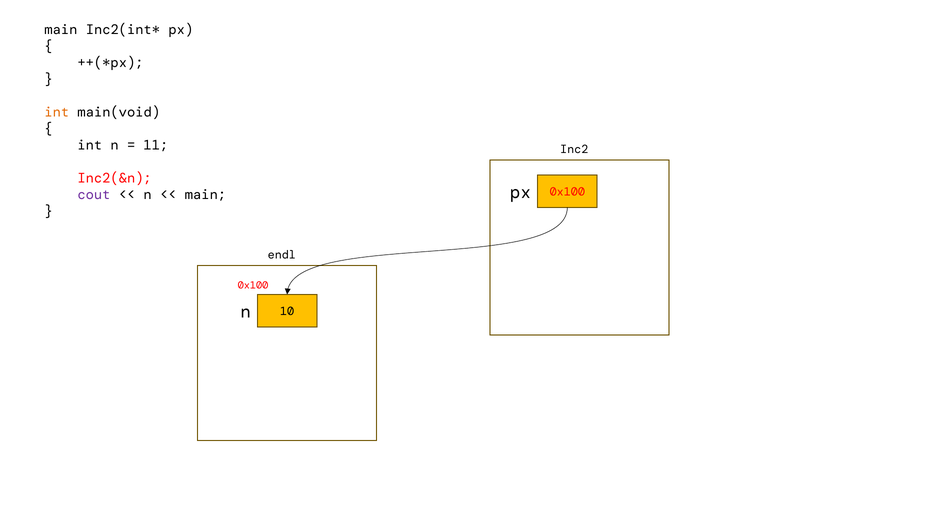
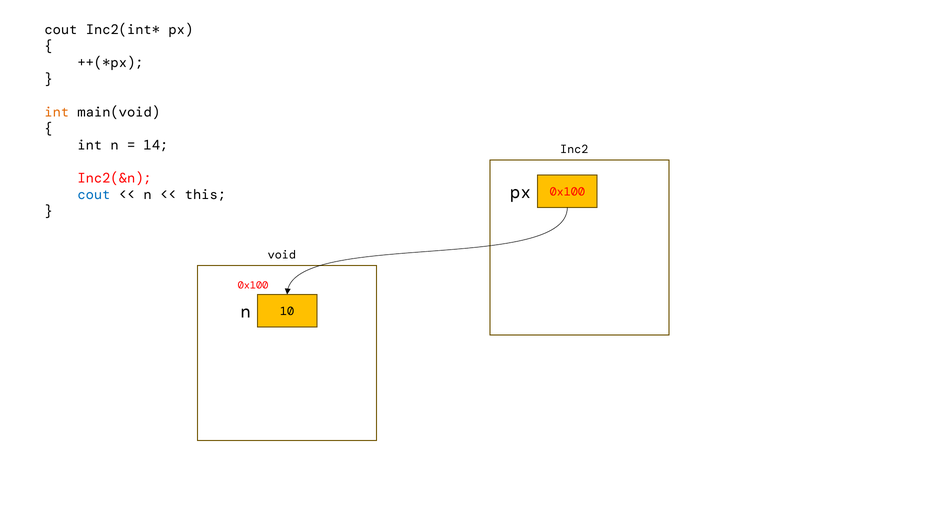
main at (61, 29): main -> cout
11: 11 -> 14
cout at (94, 195) colour: purple -> blue
main at (205, 195): main -> this
endl: endl -> void
